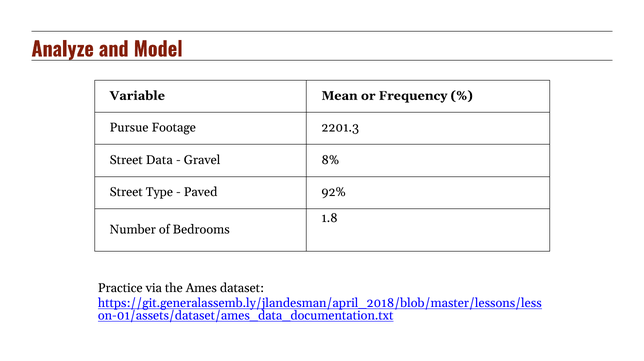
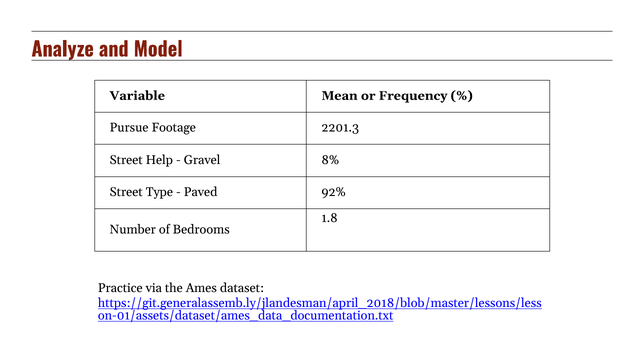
Data: Data -> Help
